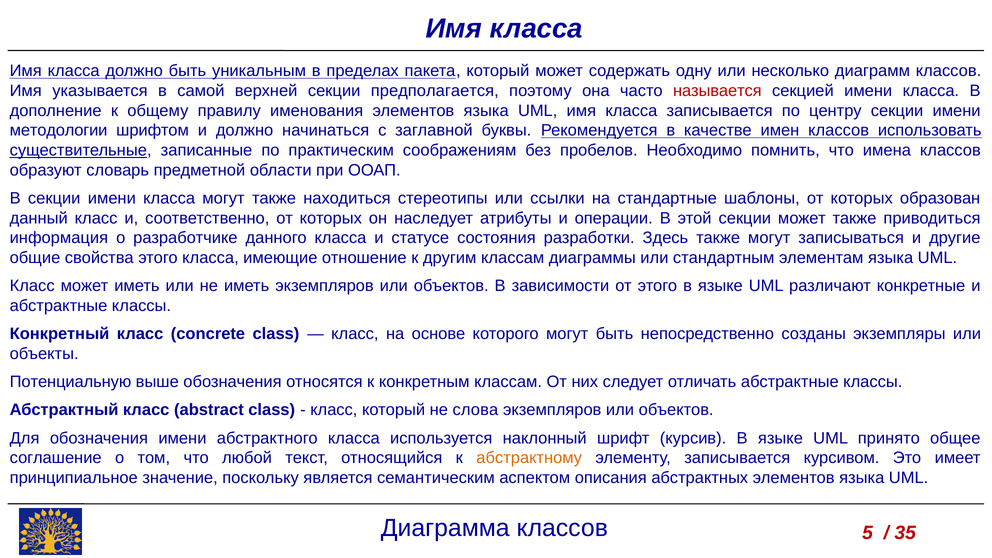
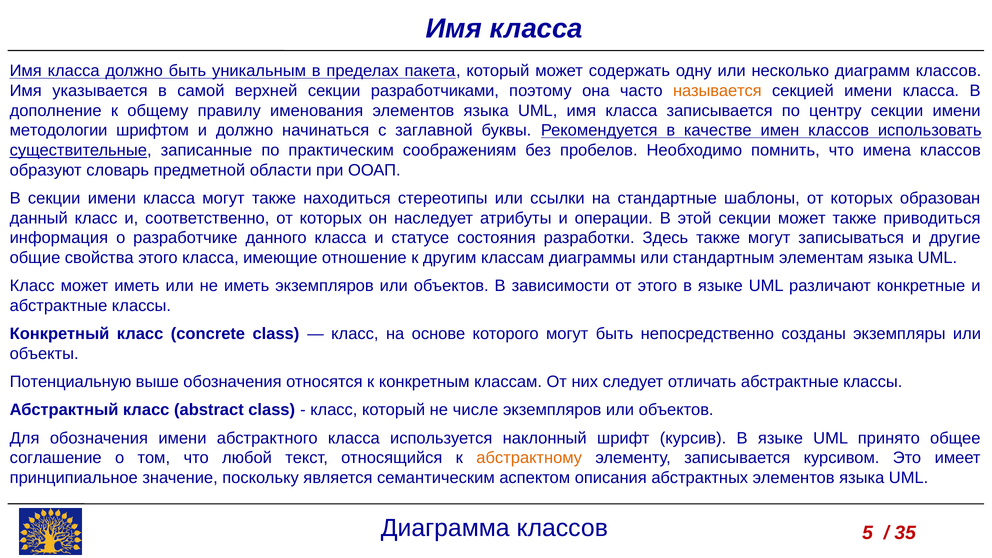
предполагается: предполагается -> разработчиками
называется colour: red -> orange
слова: слова -> числе
